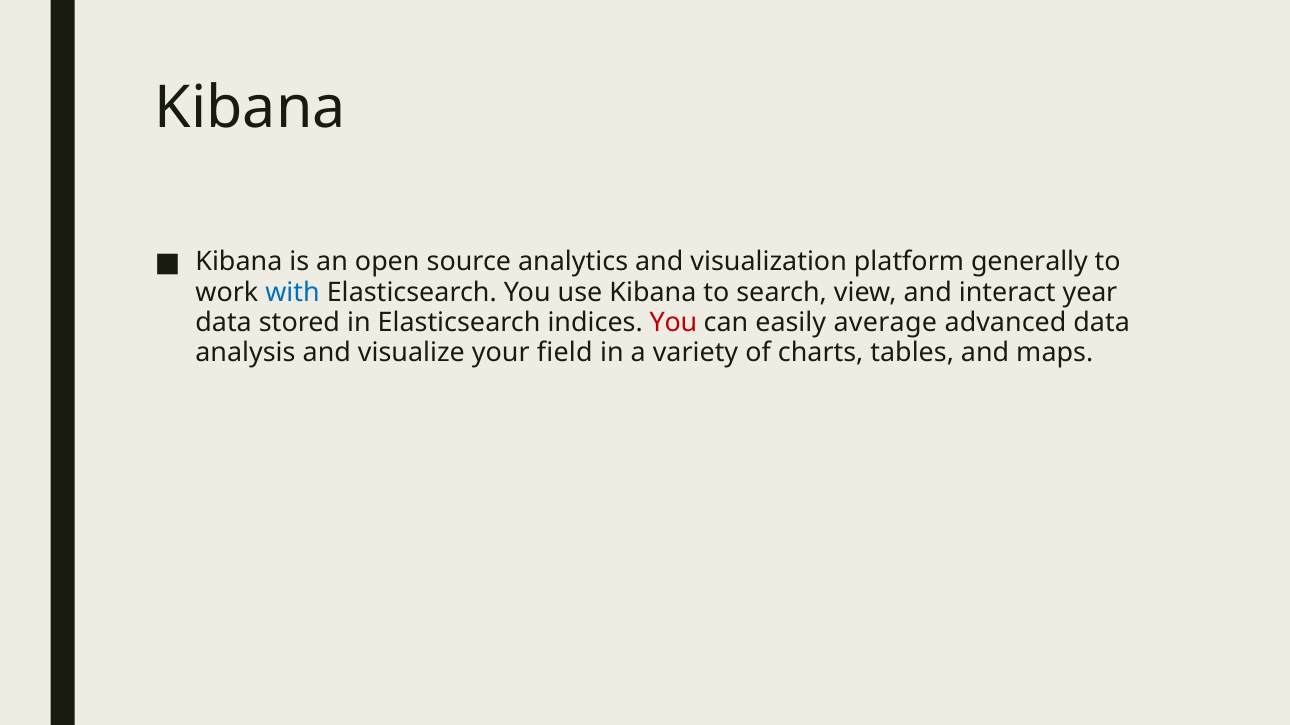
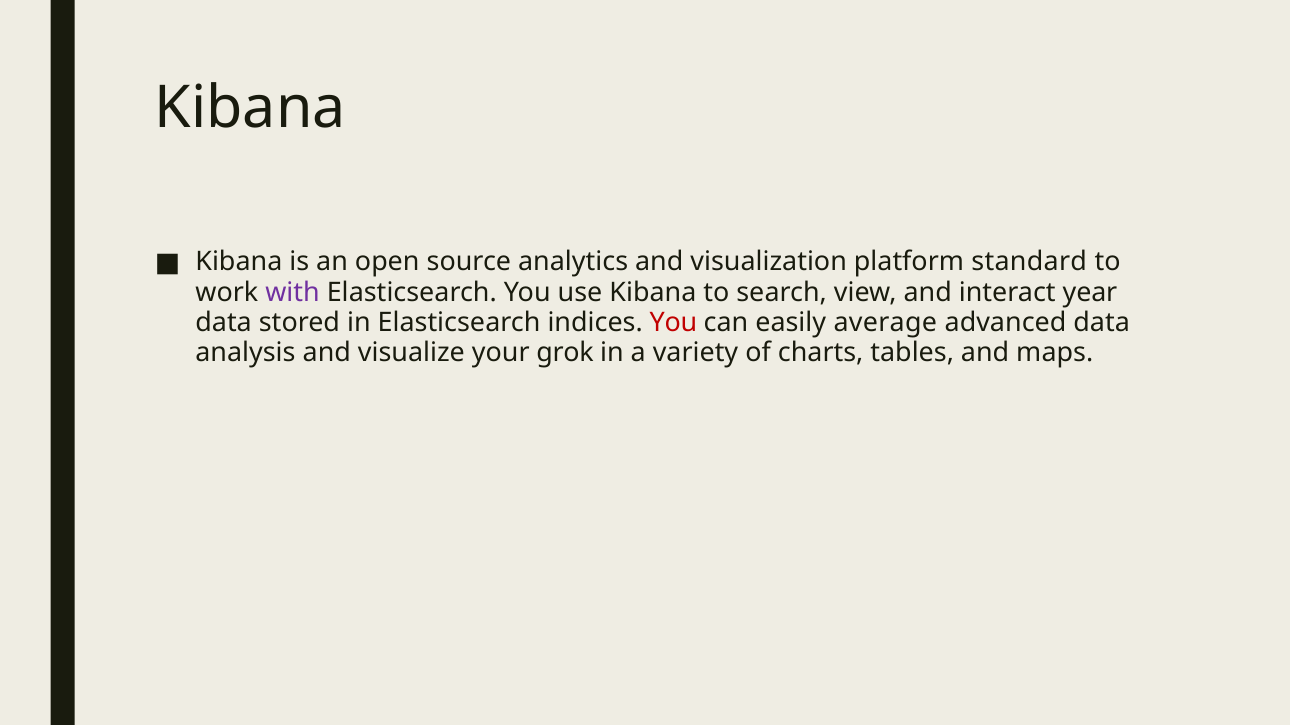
generally: generally -> standard
with colour: blue -> purple
field: field -> grok
